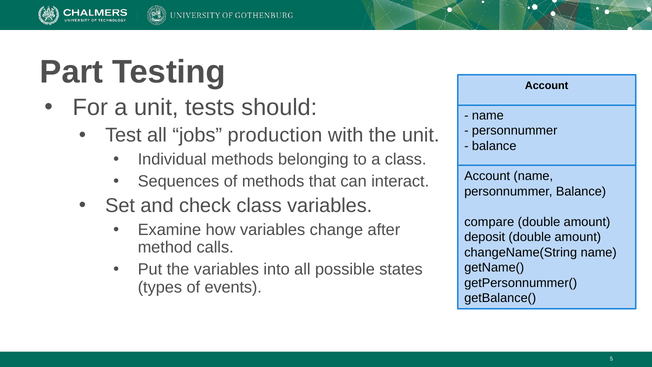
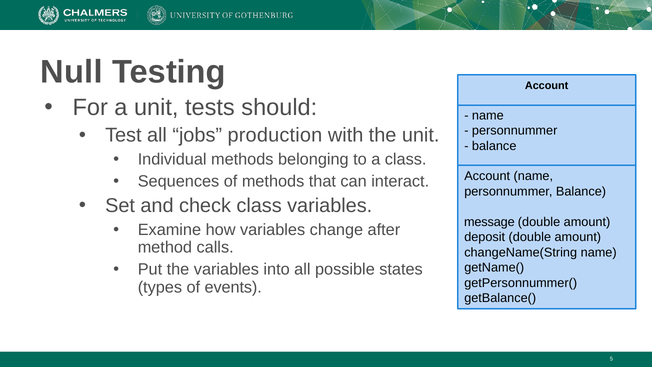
Part: Part -> Null
compare: compare -> message
